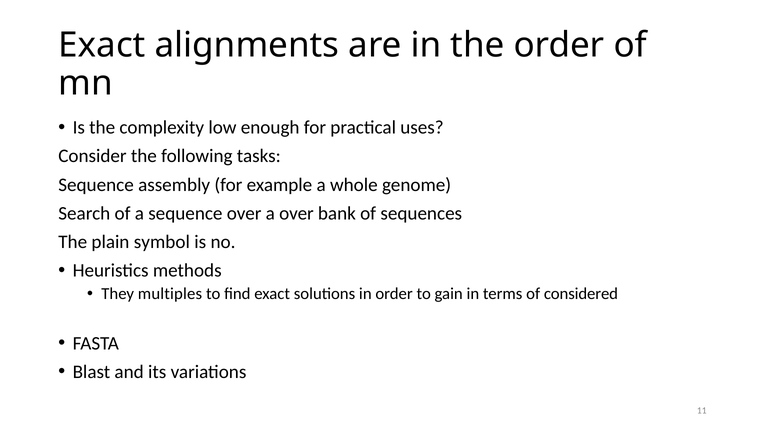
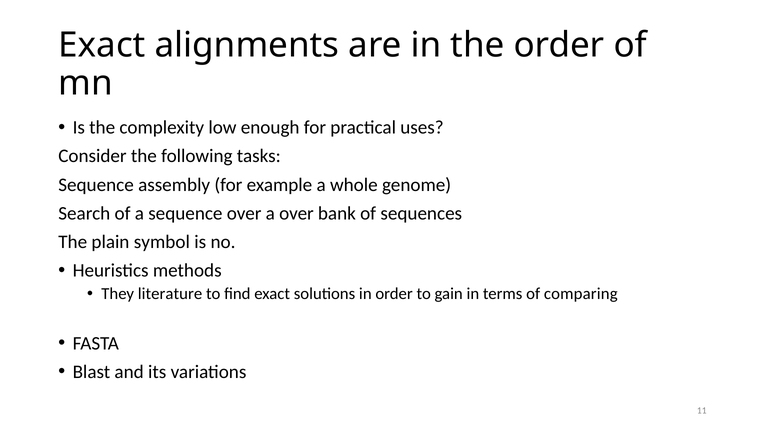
multiples: multiples -> literature
considered: considered -> comparing
